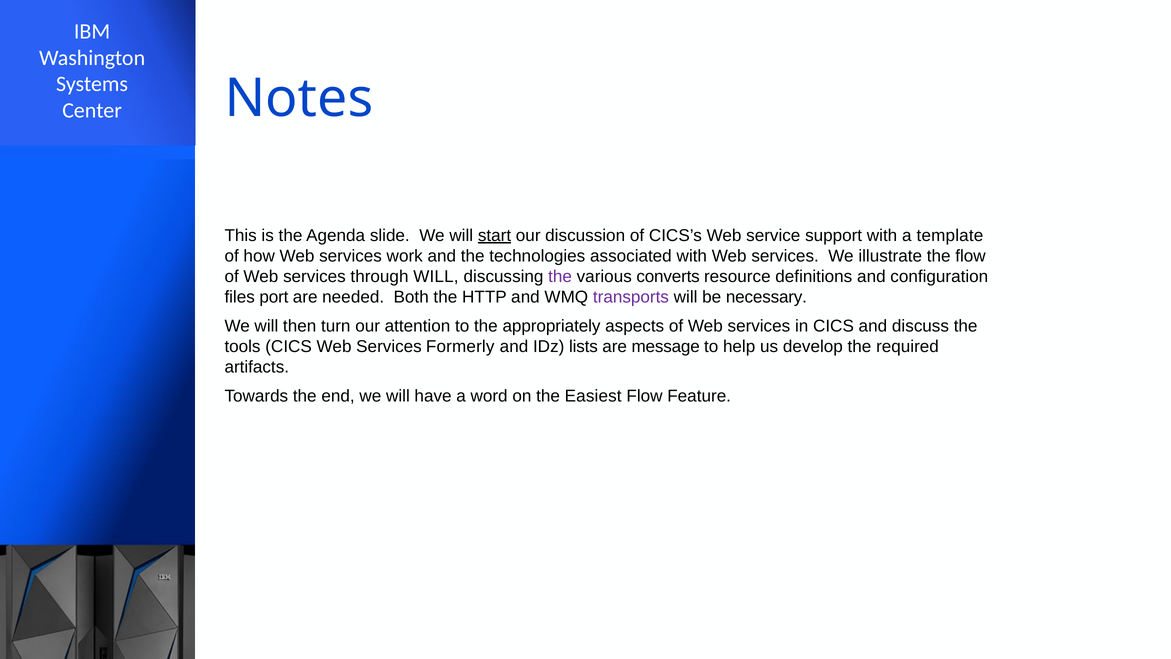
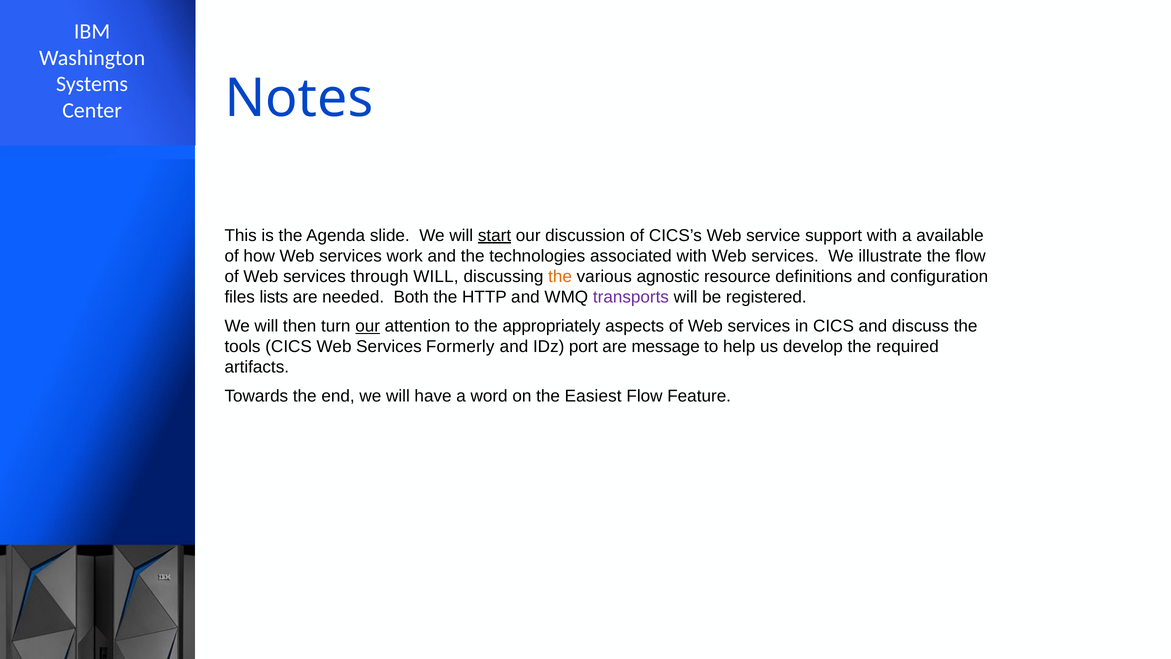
template: template -> available
the at (560, 276) colour: purple -> orange
converts: converts -> agnostic
port: port -> lists
necessary: necessary -> registered
our at (368, 326) underline: none -> present
lists: lists -> port
